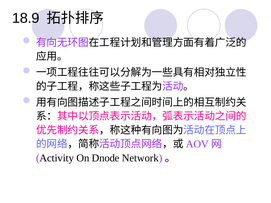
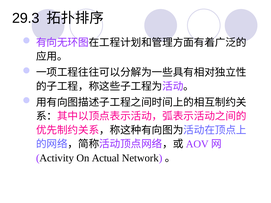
18.9: 18.9 -> 29.3
Dnode: Dnode -> Actual
